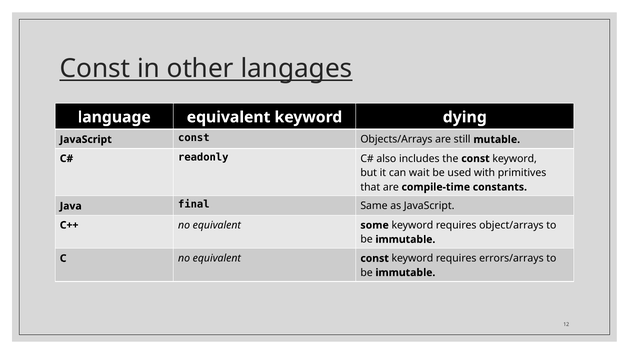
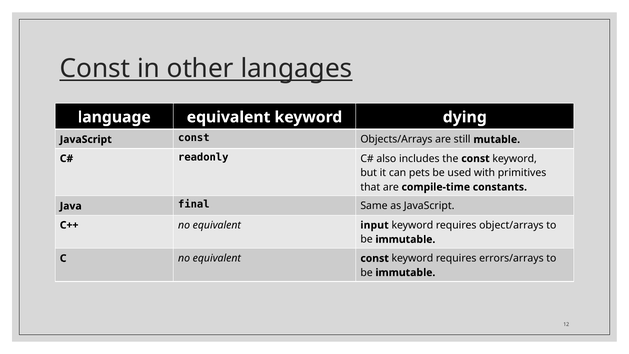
wait: wait -> pets
some: some -> input
